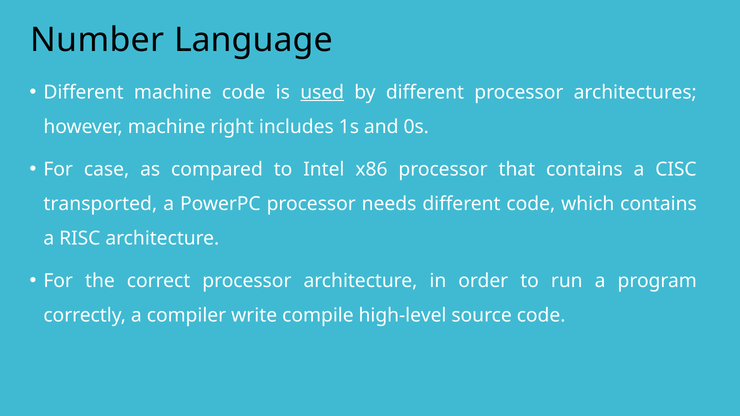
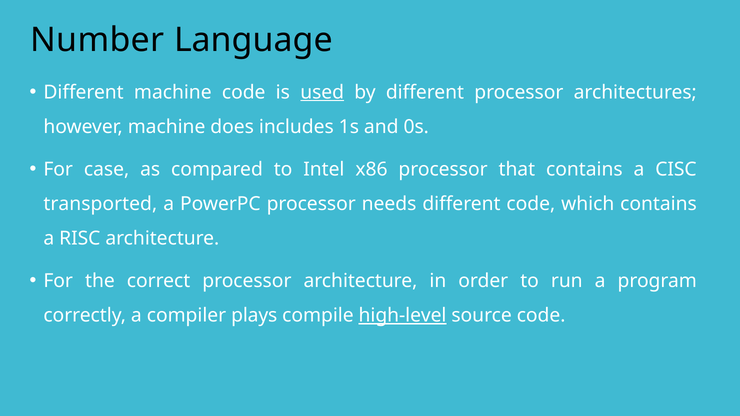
right: right -> does
write: write -> plays
high-level underline: none -> present
